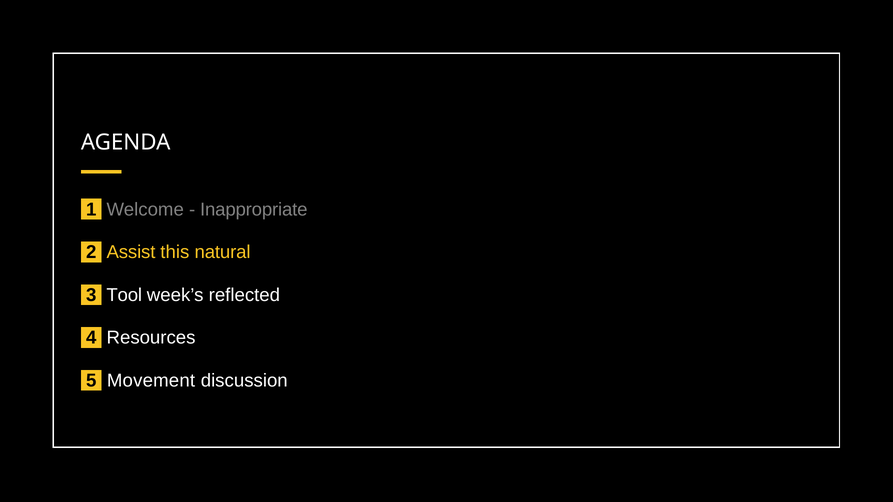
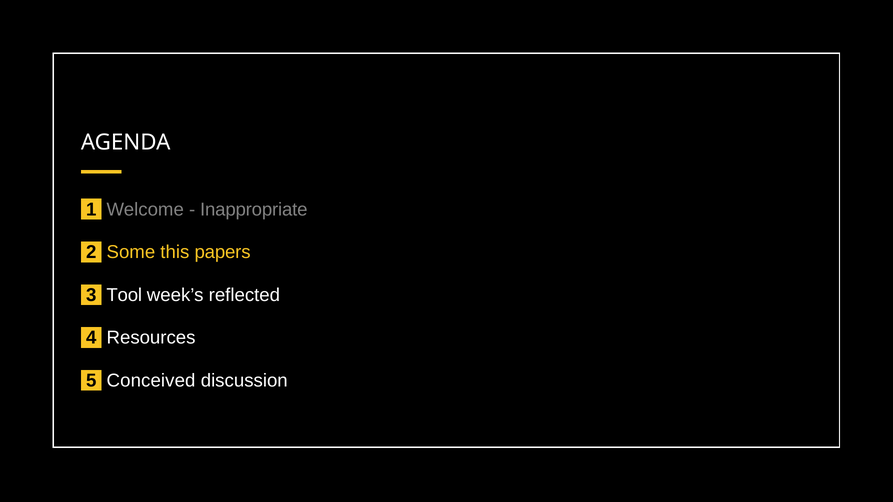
Assist: Assist -> Some
natural: natural -> papers
Movement: Movement -> Conceived
